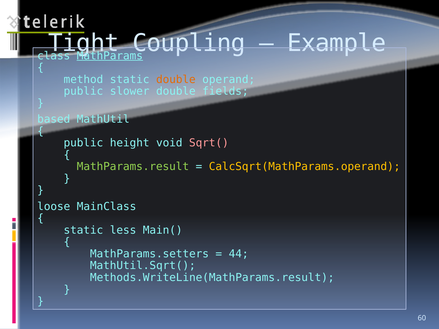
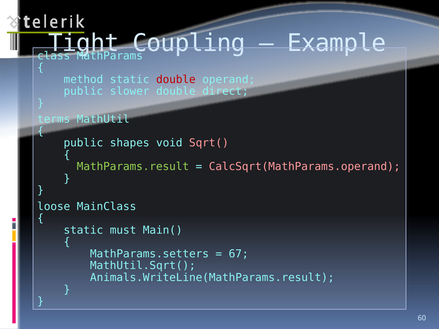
MathParams underline: present -> none
double at (176, 80) colour: orange -> red
fields: fields -> direct
based: based -> terms
height: height -> shapes
CalcSqrt(MathParams.operand colour: yellow -> pink
less: less -> must
44: 44 -> 67
Methods.WriteLine(MathParams.result: Methods.WriteLine(MathParams.result -> Animals.WriteLine(MathParams.result
